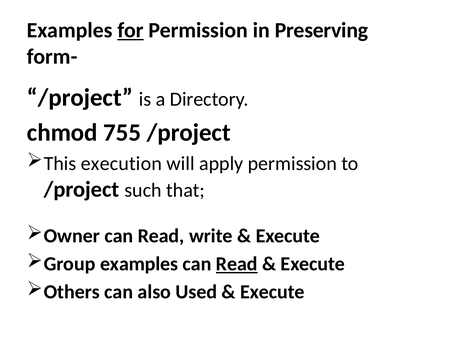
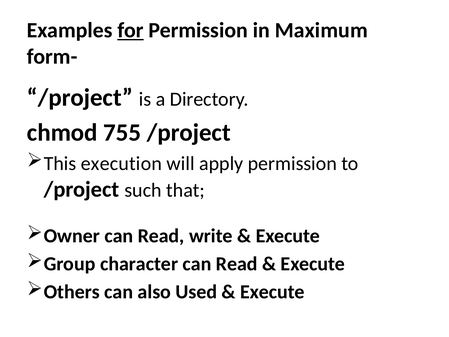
Preserving: Preserving -> Maximum
Group examples: examples -> character
Read at (237, 264) underline: present -> none
